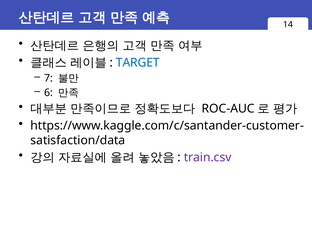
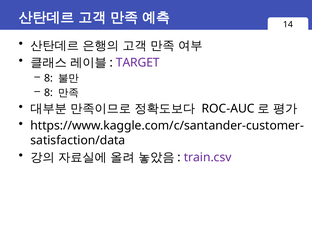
TARGET colour: blue -> purple
7 at (48, 78): 7 -> 8
6 at (48, 93): 6 -> 8
